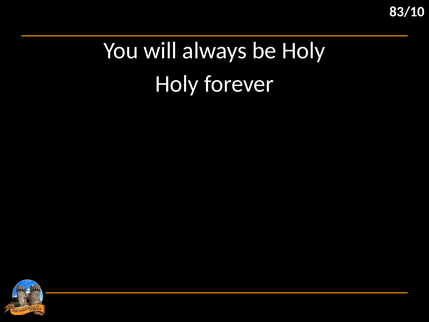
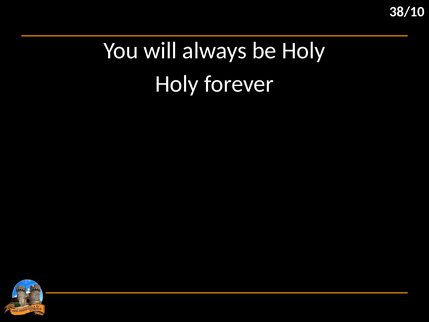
83/10: 83/10 -> 38/10
